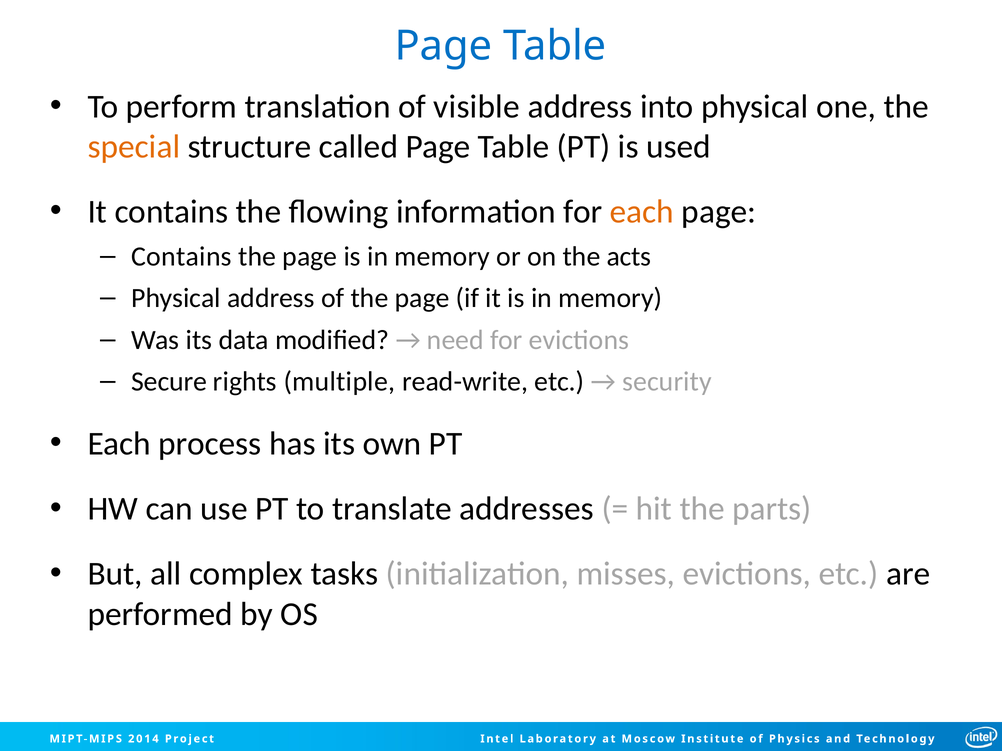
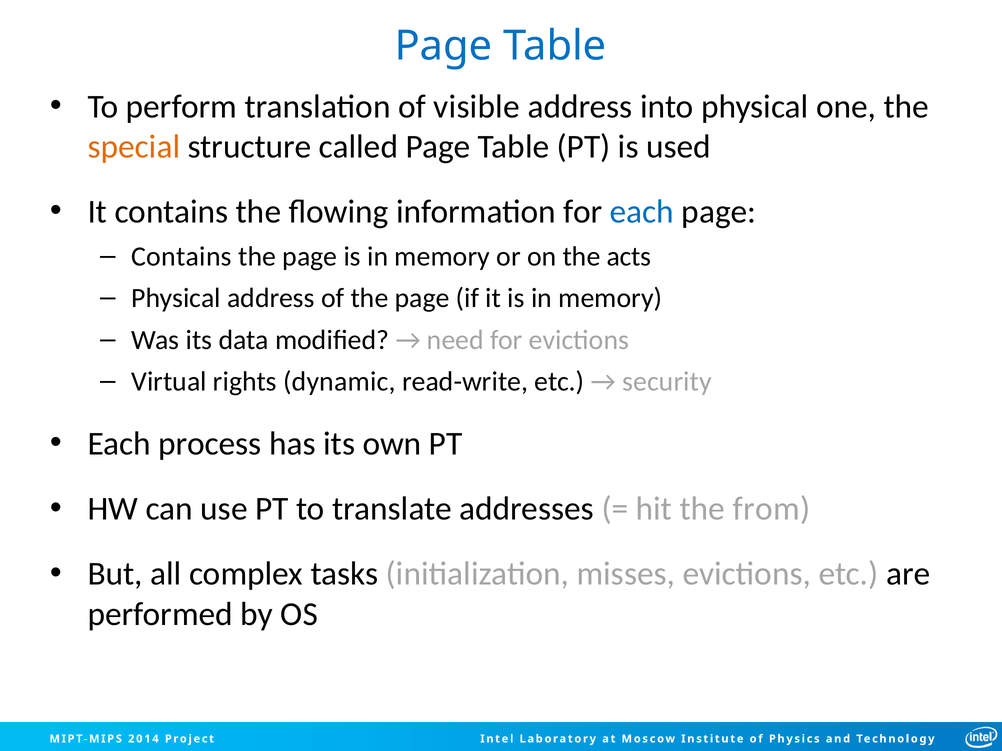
each at (642, 212) colour: orange -> blue
Secure: Secure -> Virtual
multiple: multiple -> dynamic
parts: parts -> from
